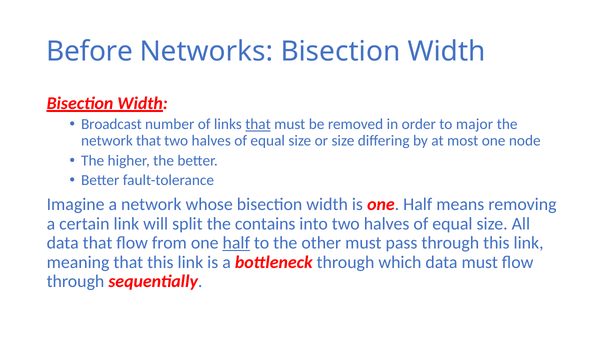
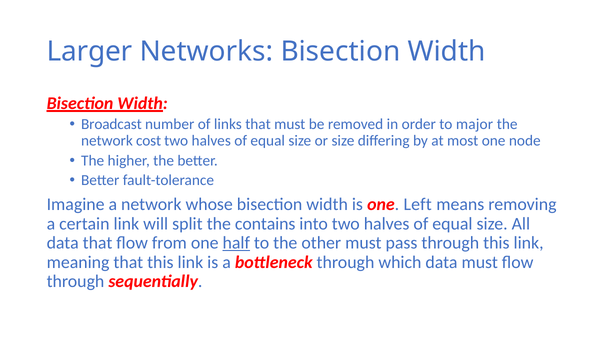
Before: Before -> Larger
that at (258, 125) underline: present -> none
network that: that -> cost
is one Half: Half -> Left
